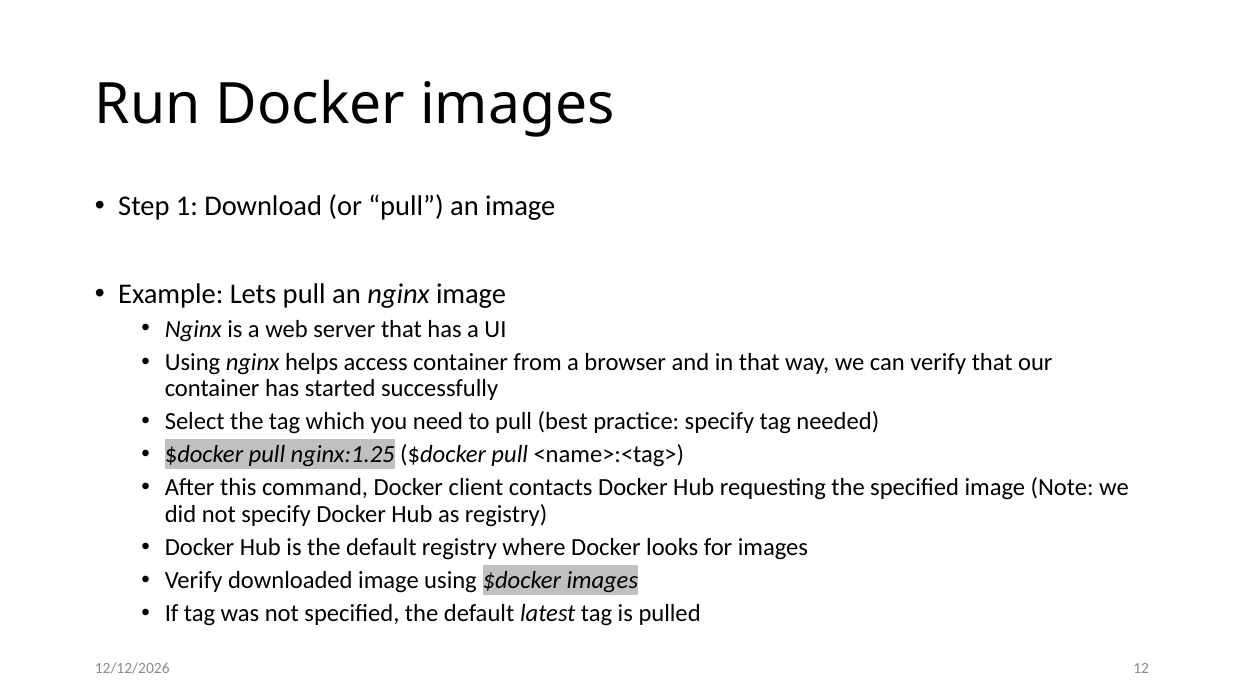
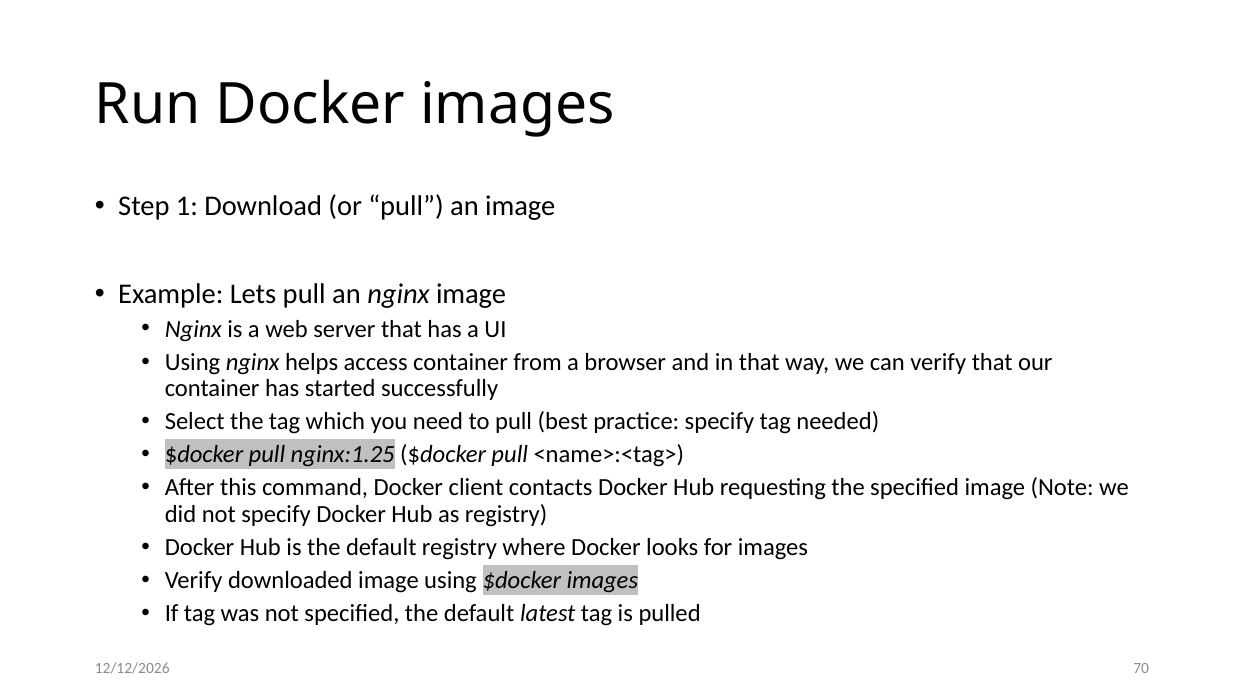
12: 12 -> 70
